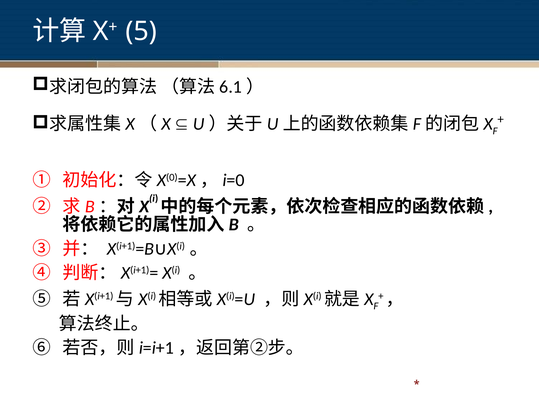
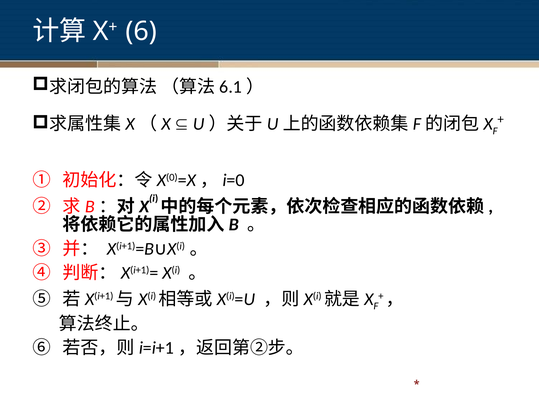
5: 5 -> 6
